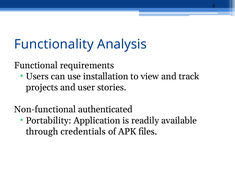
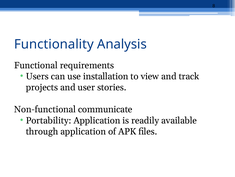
authenticated: authenticated -> communicate
through credentials: credentials -> application
